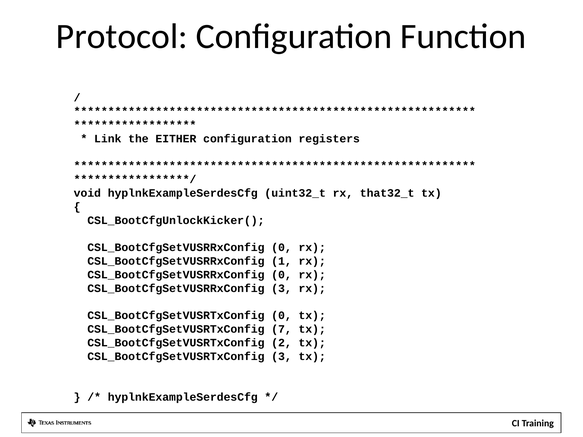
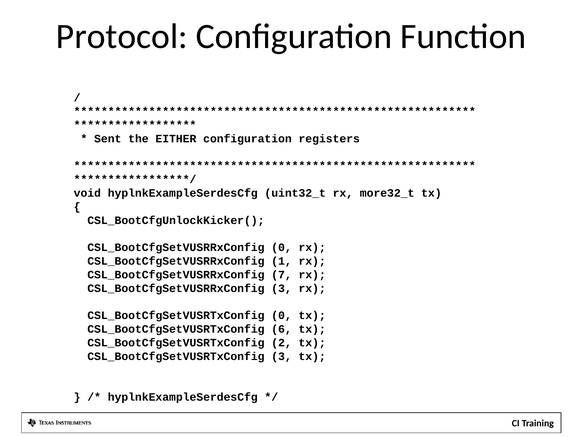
Link: Link -> Sent
that32_t: that32_t -> more32_t
0 at (282, 275): 0 -> 7
7: 7 -> 6
